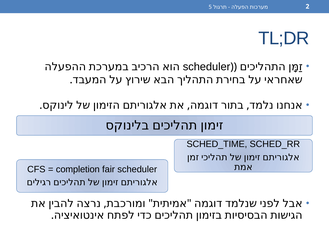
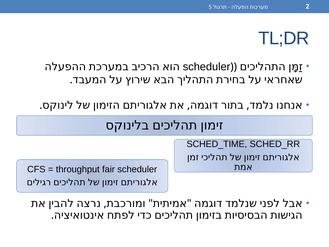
completion: completion -> throughput
